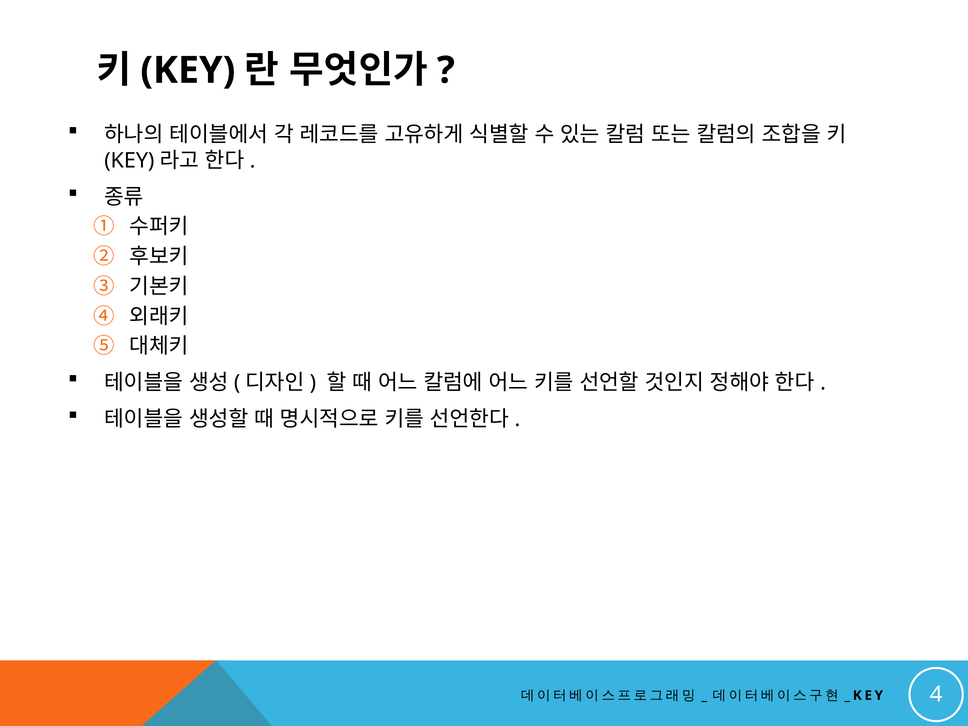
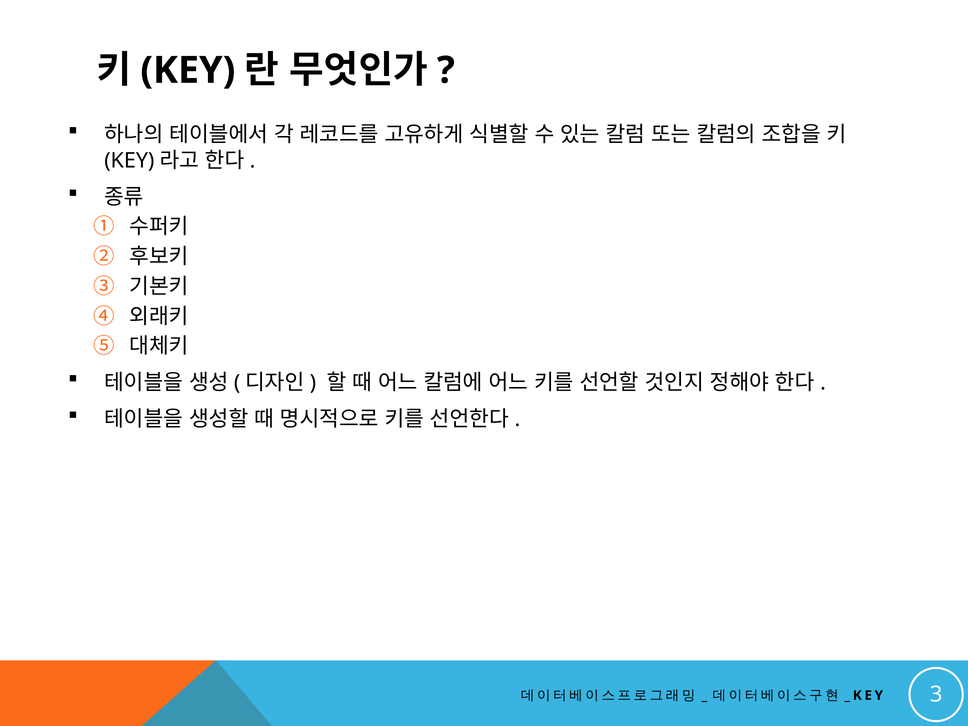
4: 4 -> 3
